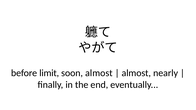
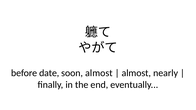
limit: limit -> date
